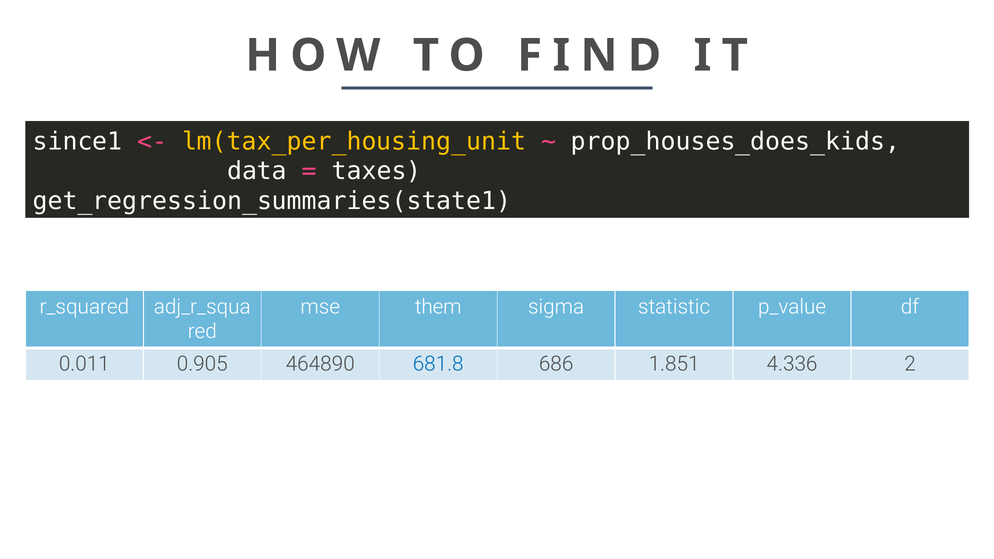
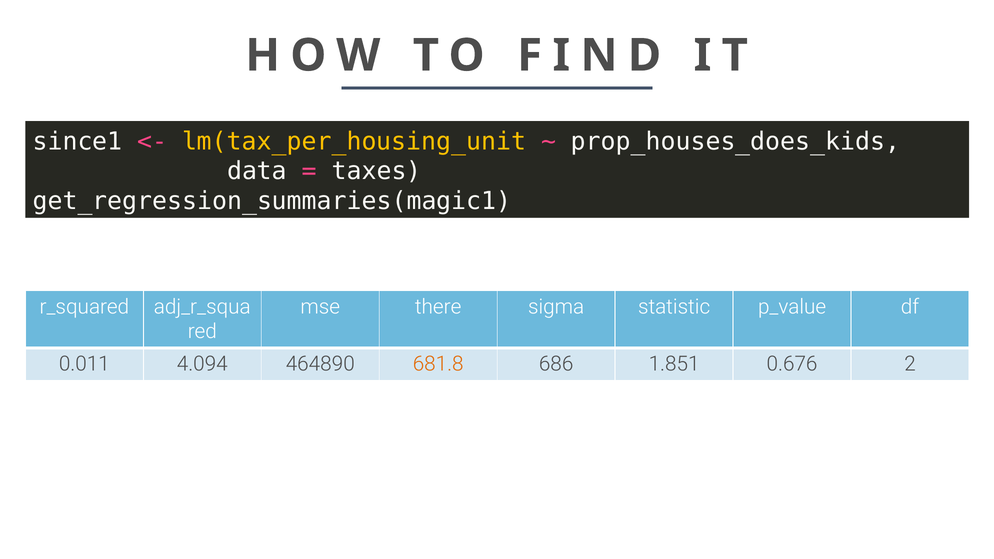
get_regression_summaries(state1: get_regression_summaries(state1 -> get_regression_summaries(magic1
them: them -> there
0.905: 0.905 -> 4.094
681.8 colour: blue -> orange
4.336: 4.336 -> 0.676
